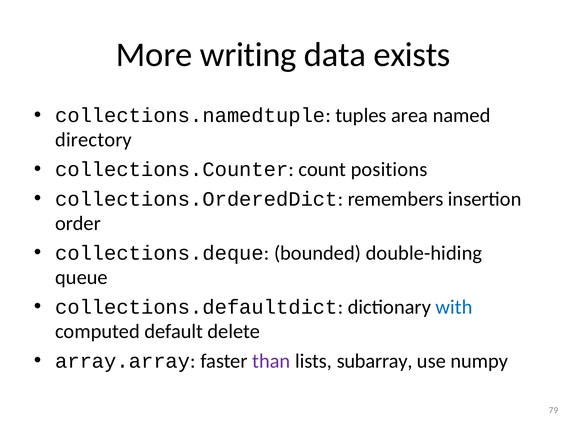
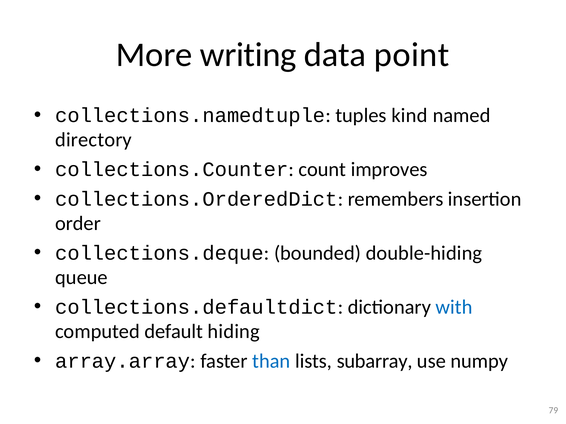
exists: exists -> point
area: area -> kind
positions: positions -> improves
delete: delete -> hiding
than colour: purple -> blue
